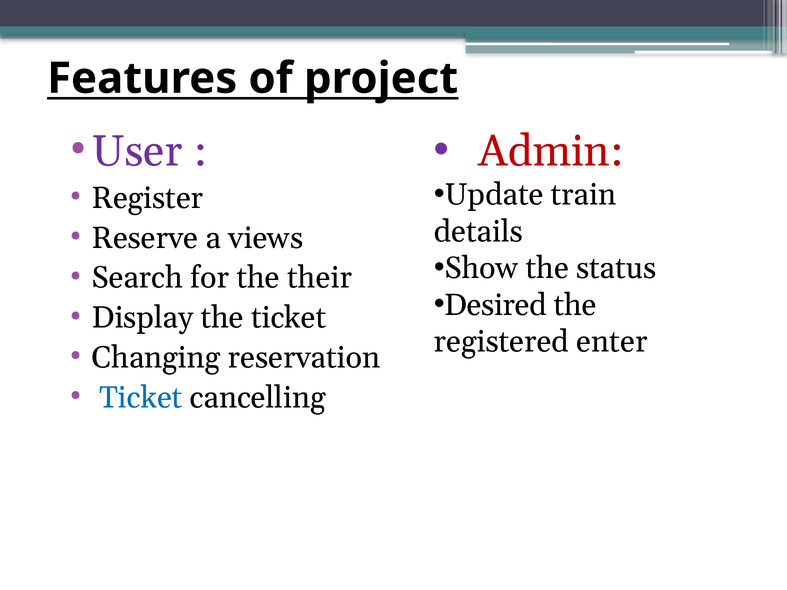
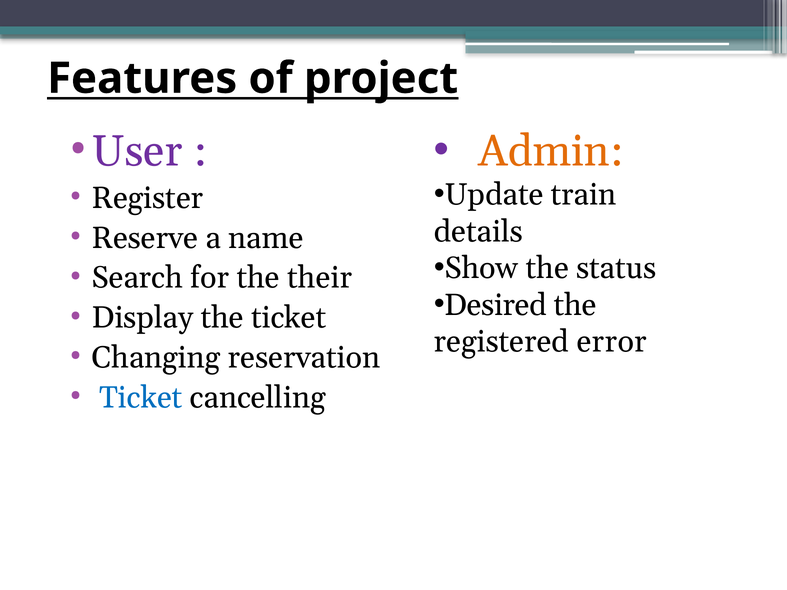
Admin colour: red -> orange
views: views -> name
enter: enter -> error
